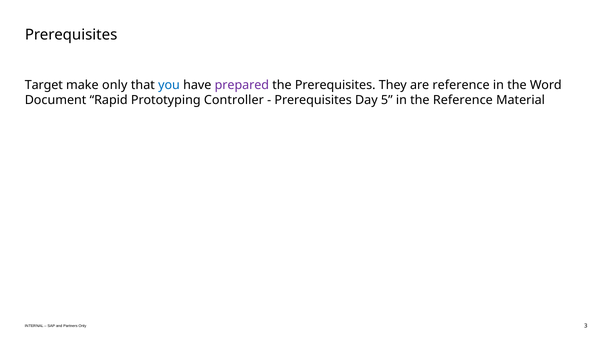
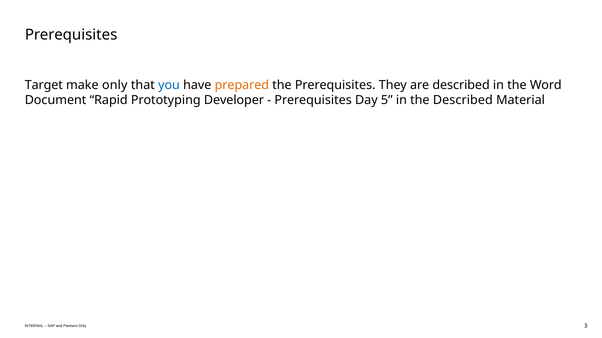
prepared colour: purple -> orange
are reference: reference -> described
Controller: Controller -> Developer
the Reference: Reference -> Described
